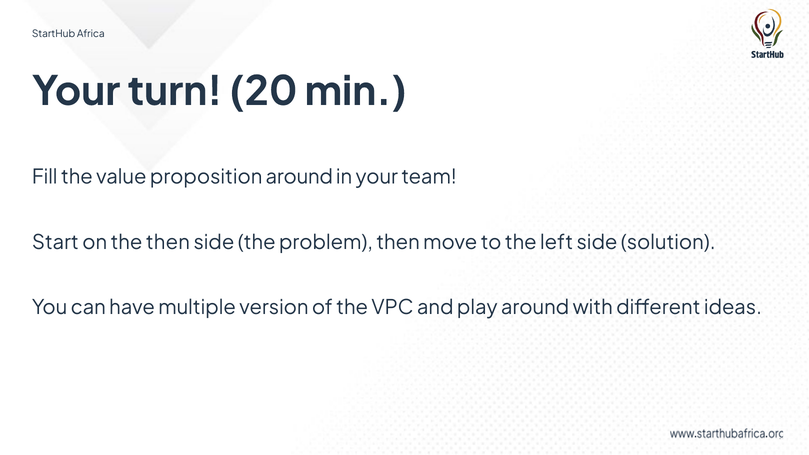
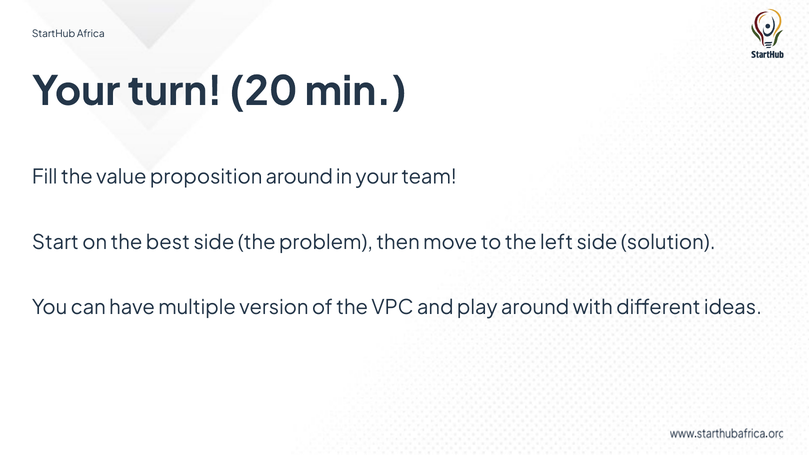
the then: then -> best
